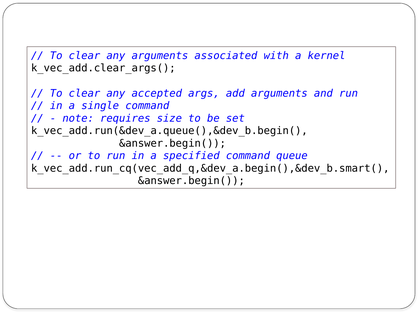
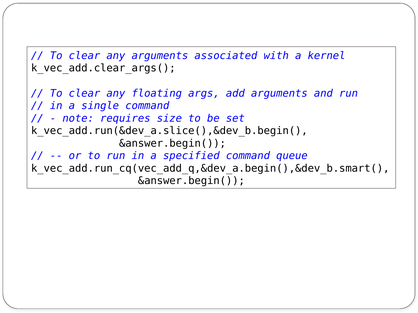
accepted: accepted -> floating
k_vec_add.run(&dev_a.queue(),&dev_b.begin(: k_vec_add.run(&dev_a.queue(),&dev_b.begin( -> k_vec_add.run(&dev_a.slice(),&dev_b.begin(
